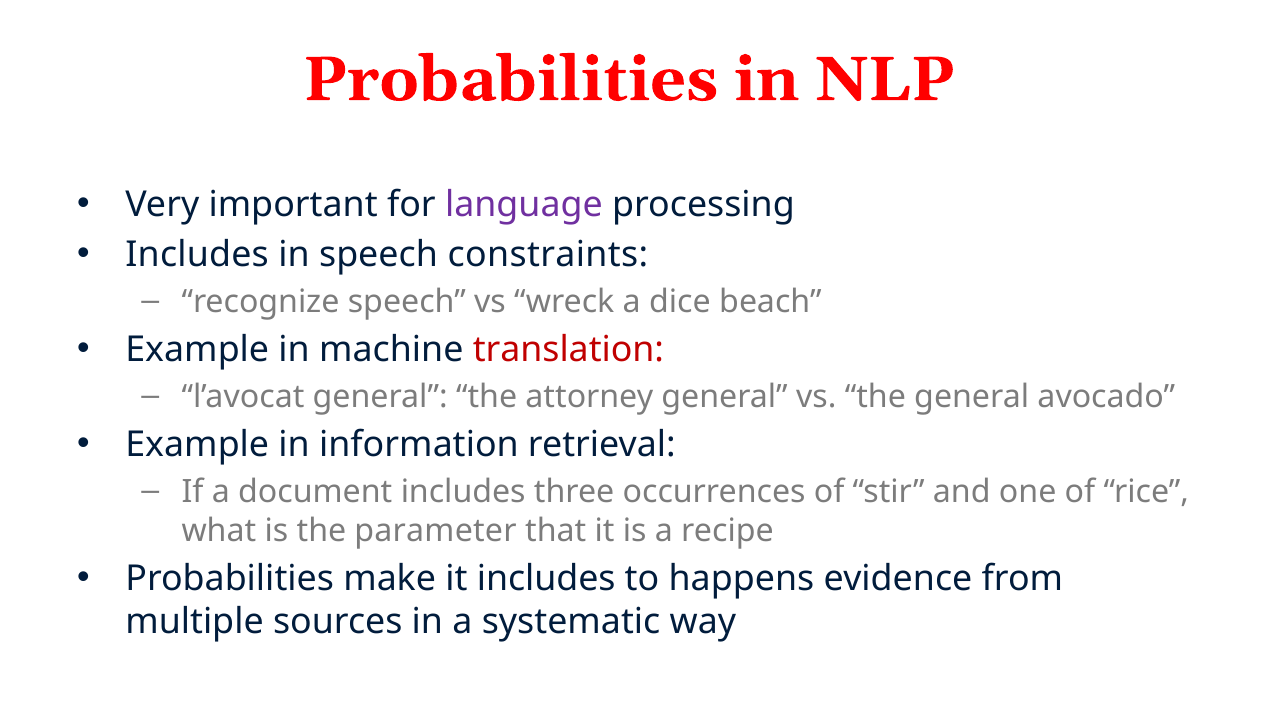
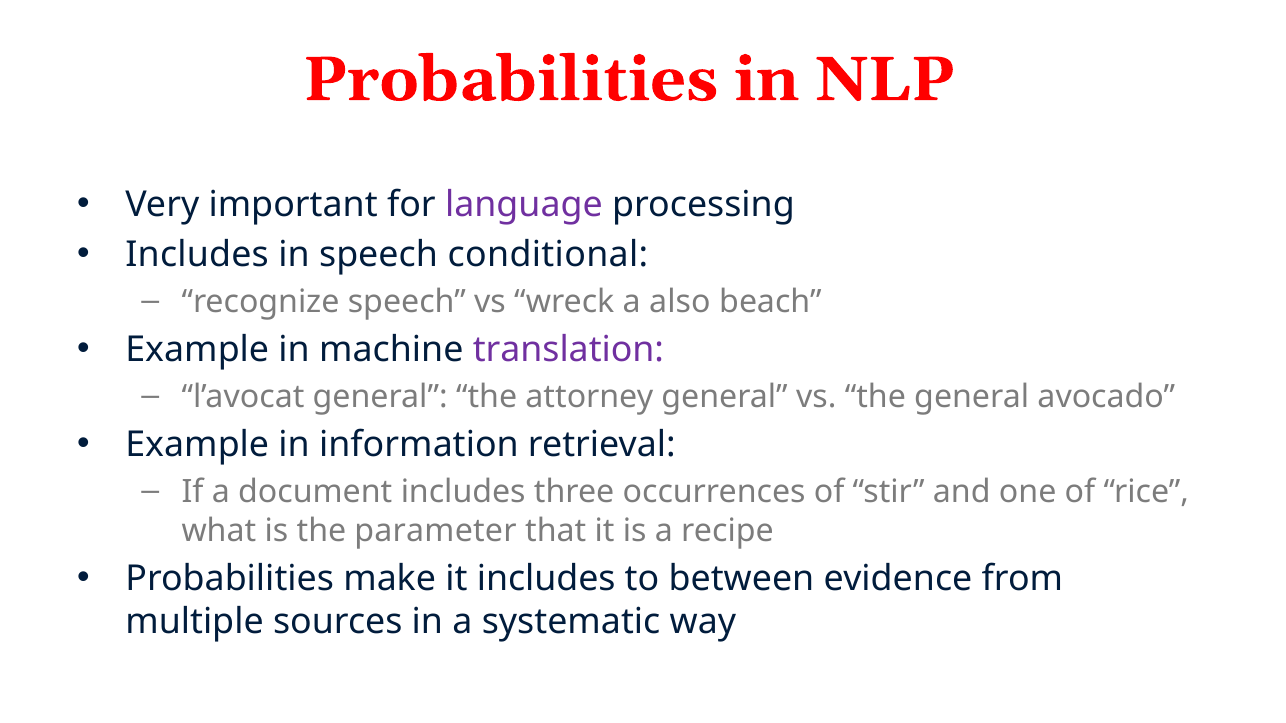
constraints: constraints -> conditional
dice: dice -> also
translation colour: red -> purple
happens: happens -> between
